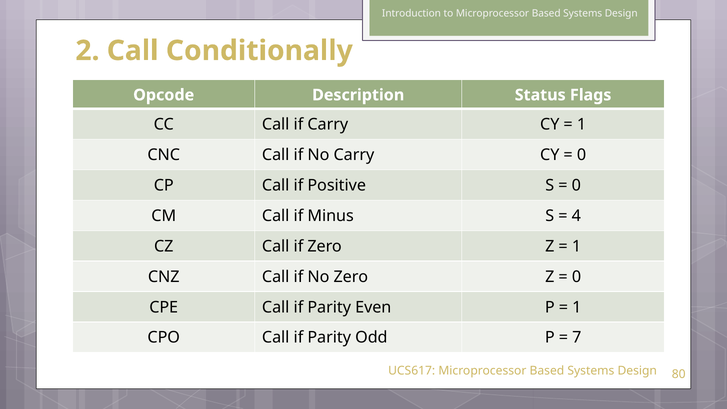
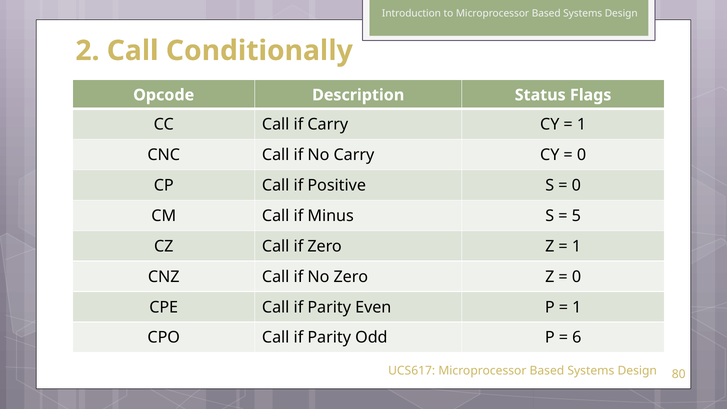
4: 4 -> 5
7: 7 -> 6
